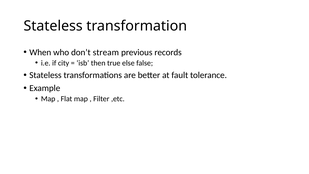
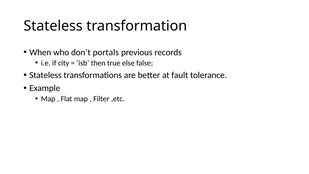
stream: stream -> portals
